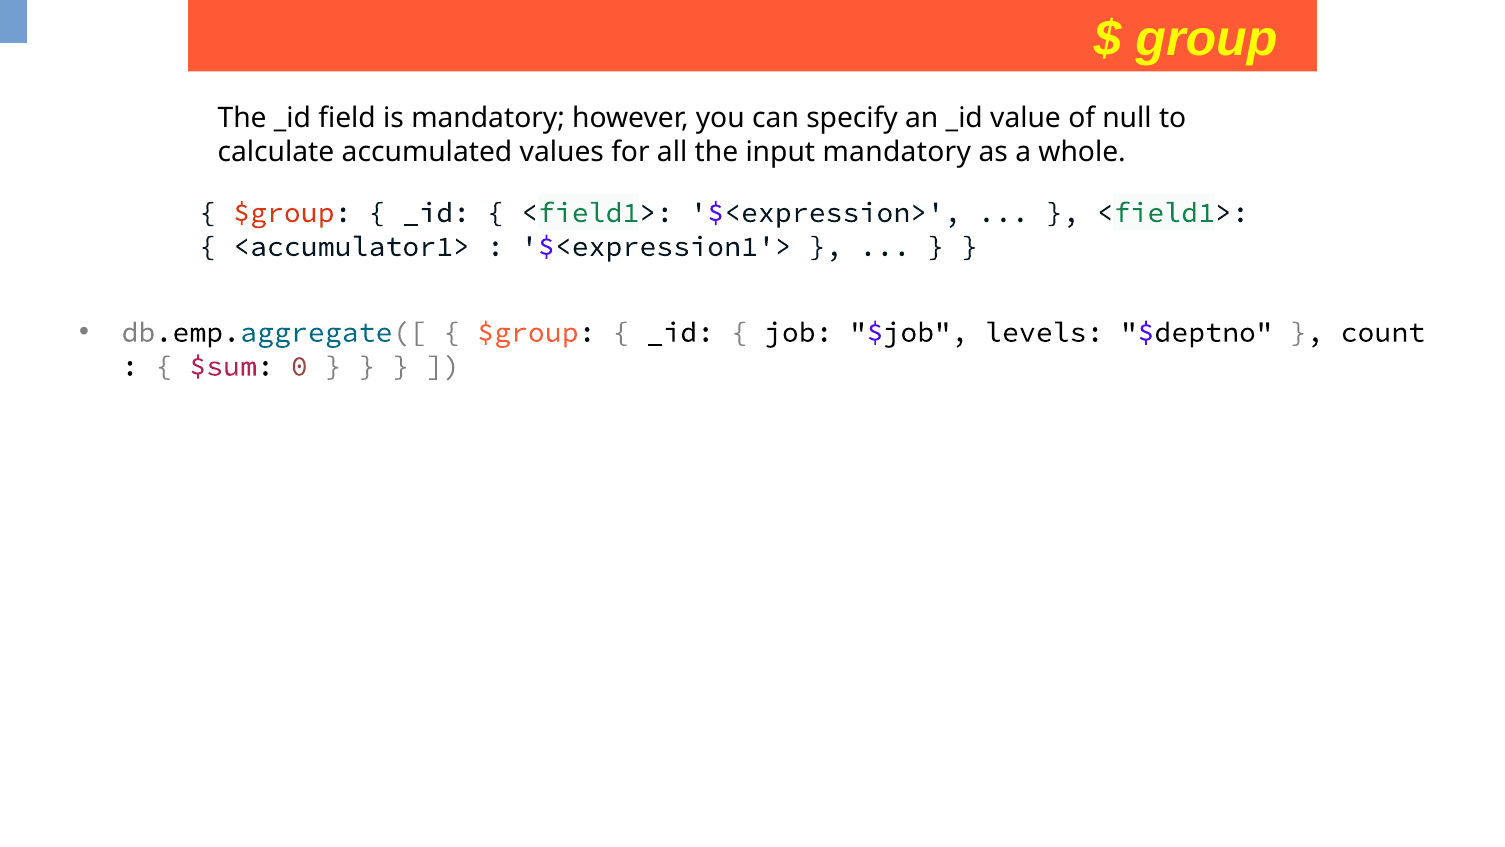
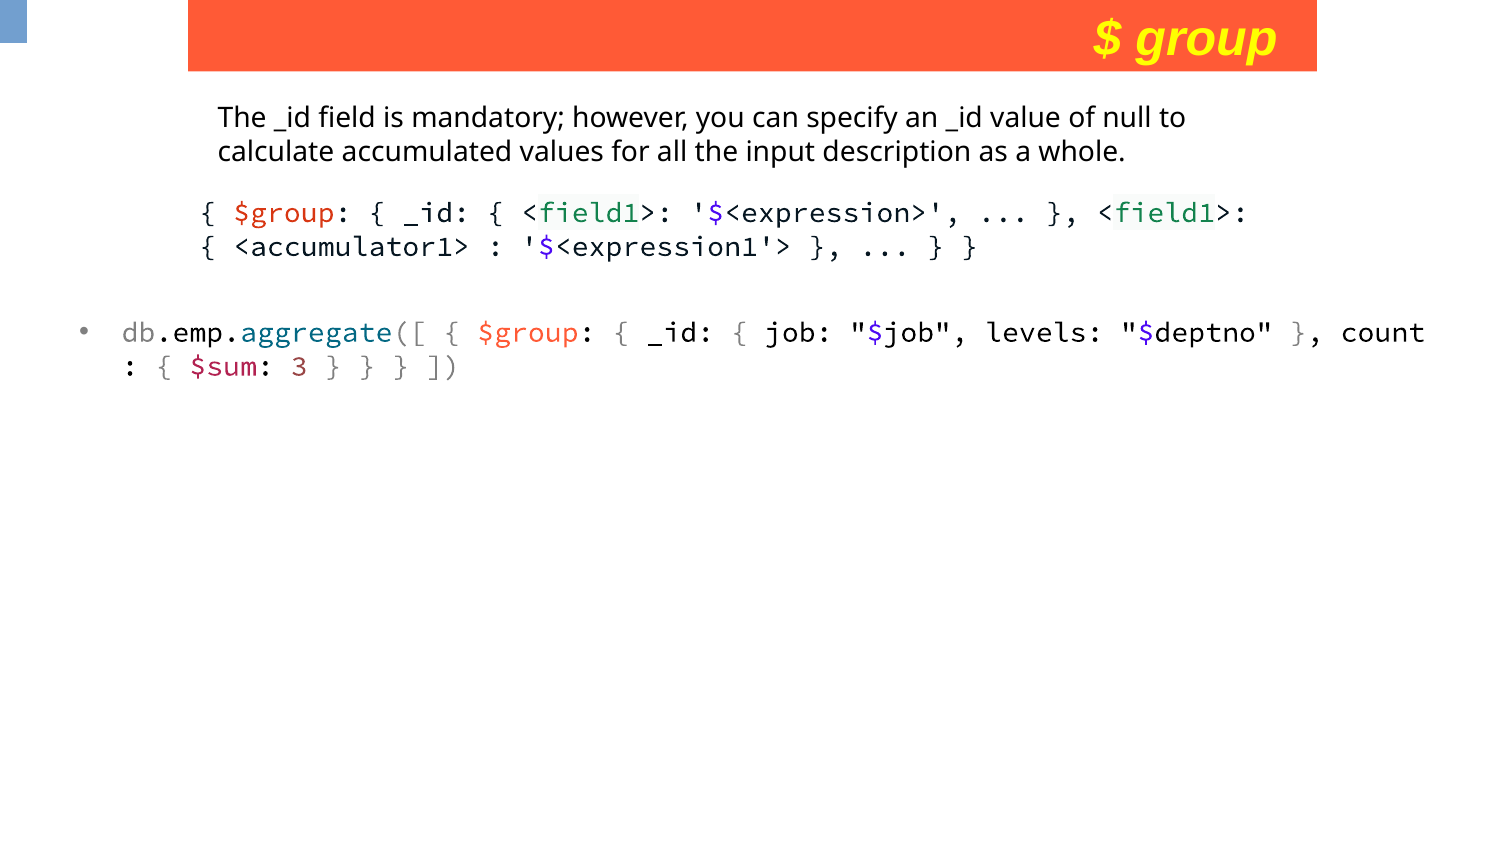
input mandatory: mandatory -> description
0: 0 -> 3
